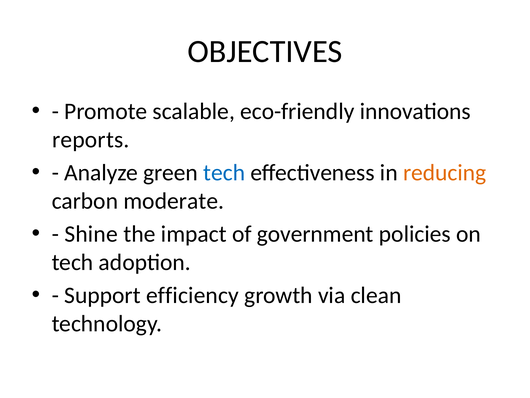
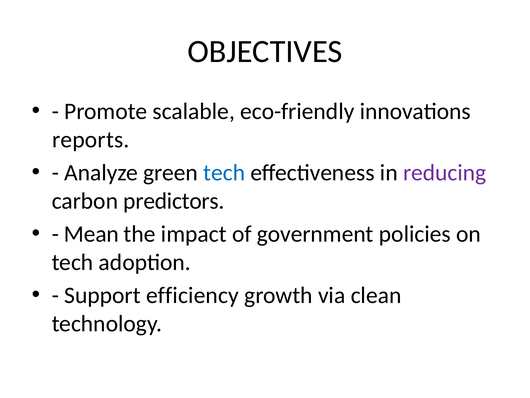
reducing colour: orange -> purple
moderate: moderate -> predictors
Shine: Shine -> Mean
